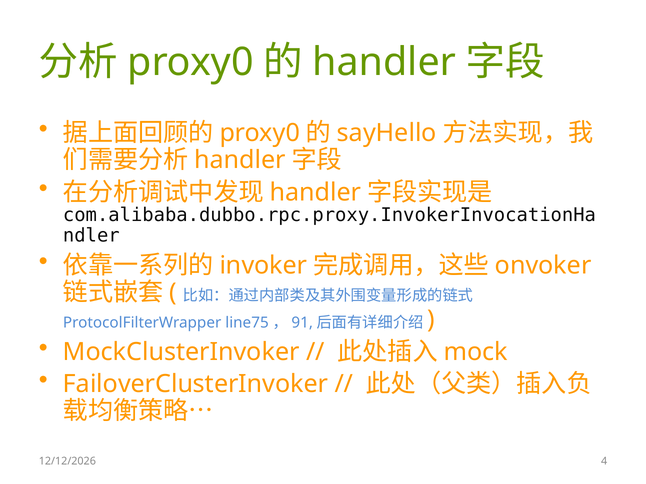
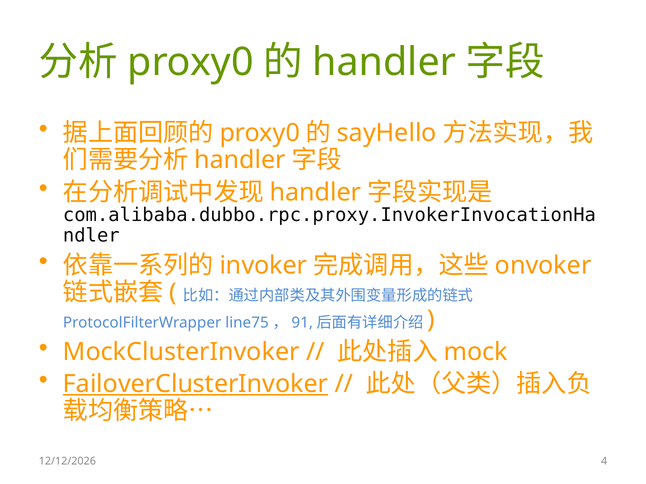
FailoverClusterInvoker underline: none -> present
